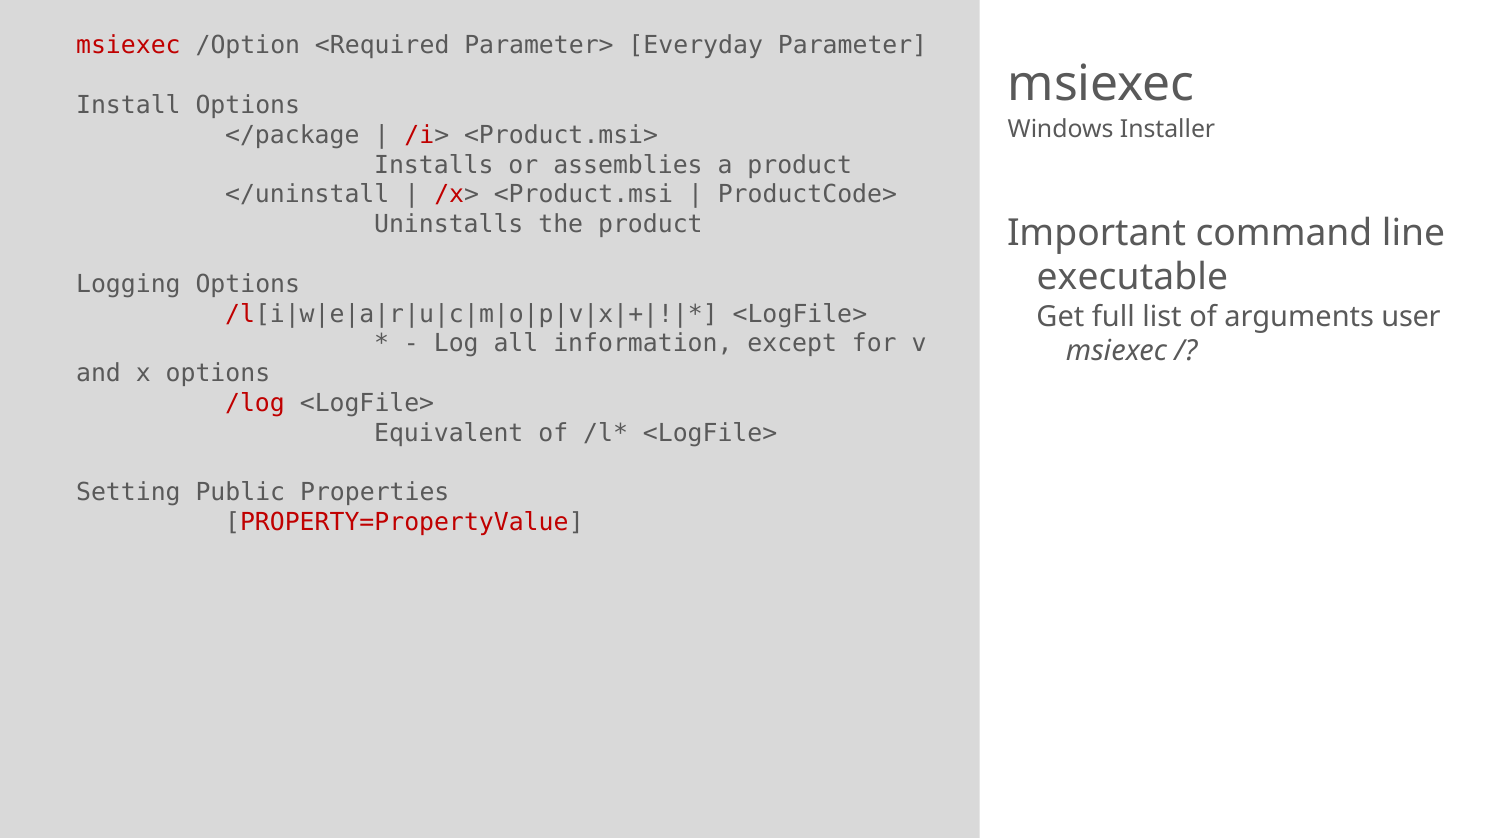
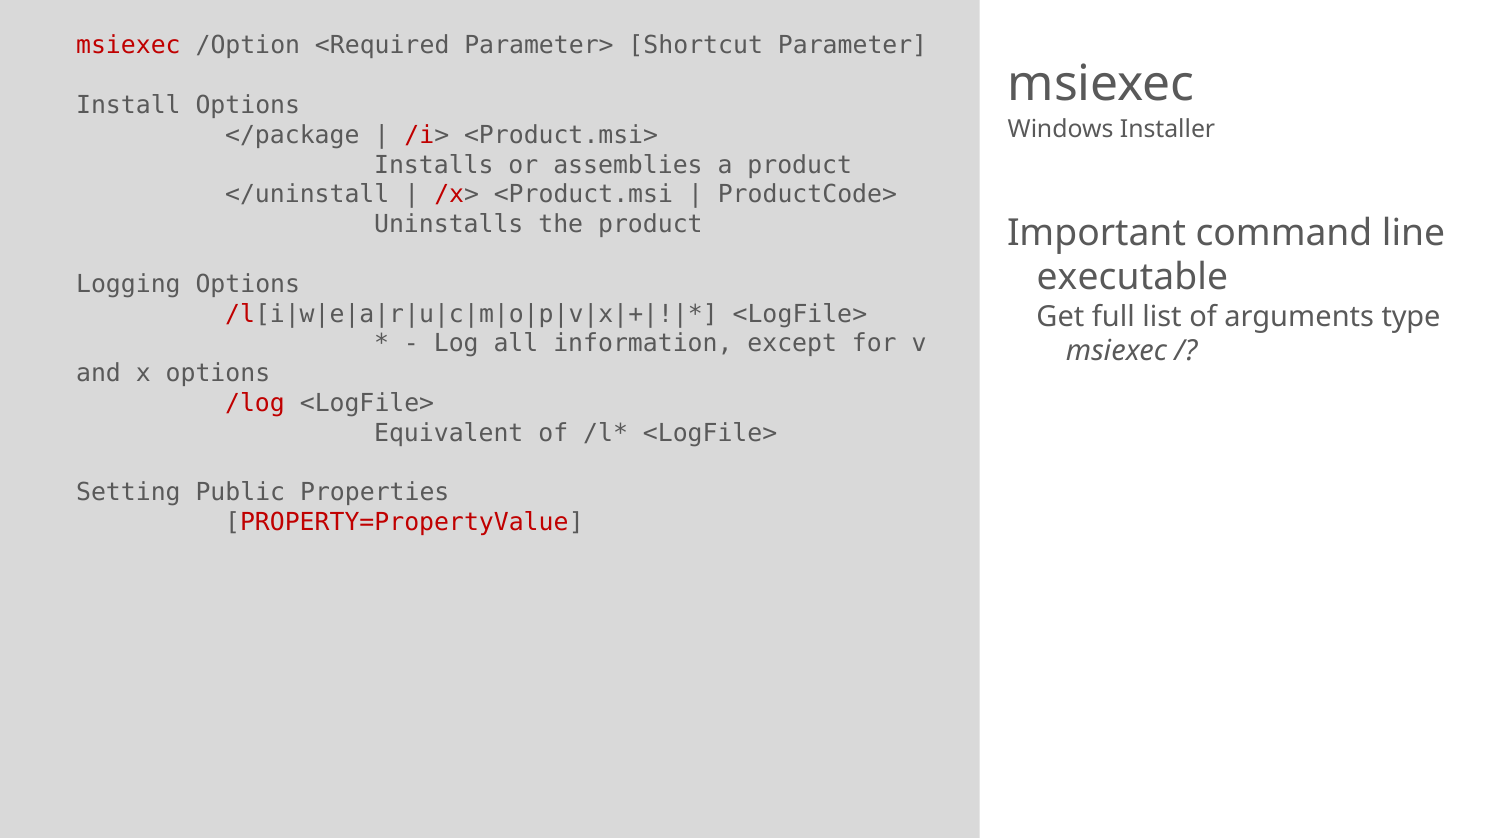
Everyday: Everyday -> Shortcut
user: user -> type
